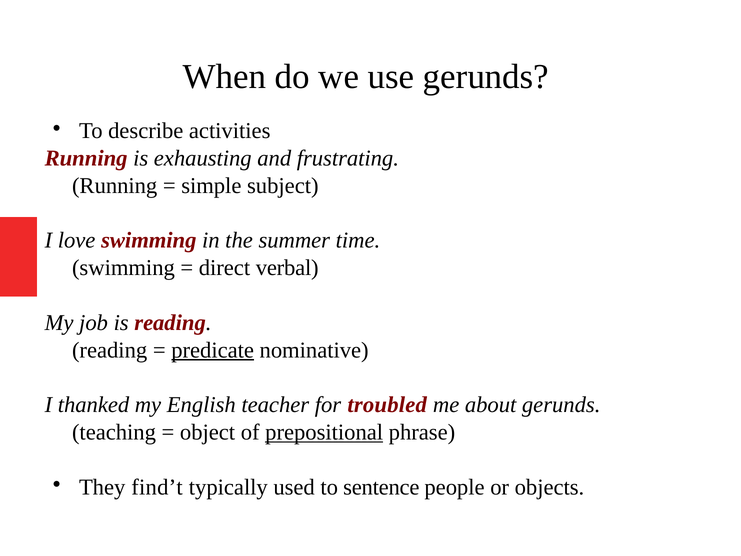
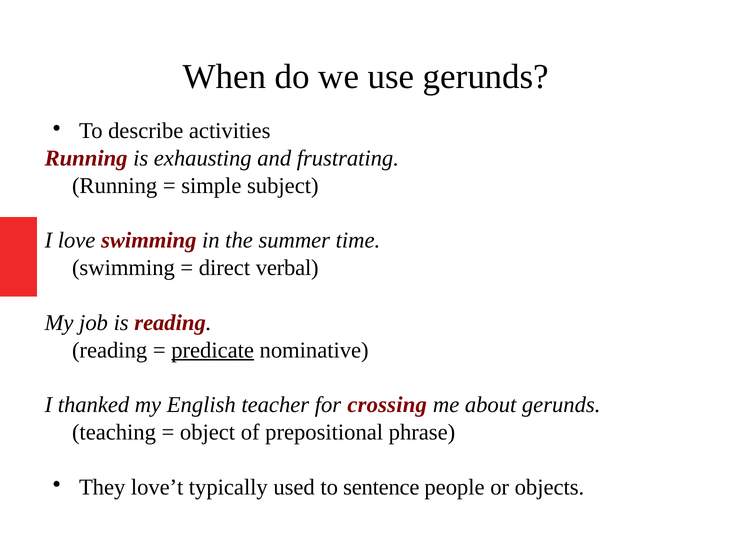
troubled: troubled -> crossing
prepositional underline: present -> none
find’t: find’t -> love’t
